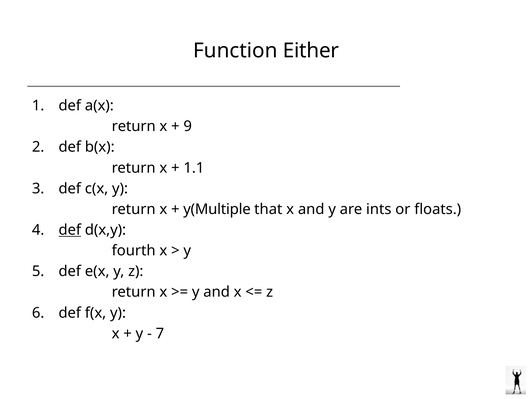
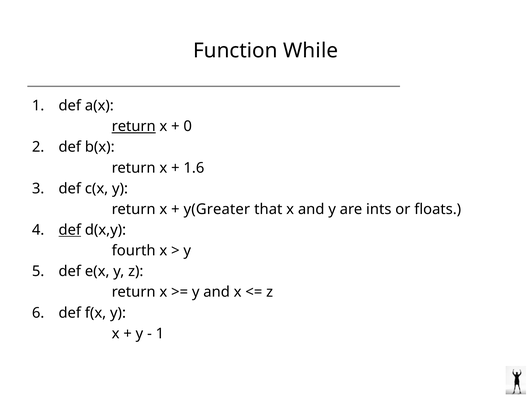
Either: Either -> While
return at (134, 126) underline: none -> present
9: 9 -> 0
1.1: 1.1 -> 1.6
y(Multiple: y(Multiple -> y(Greater
7 at (160, 334): 7 -> 1
